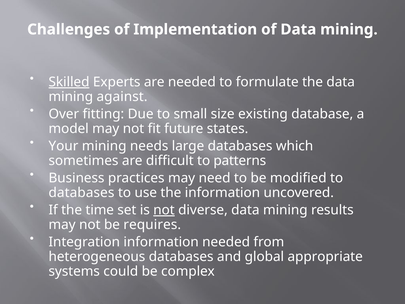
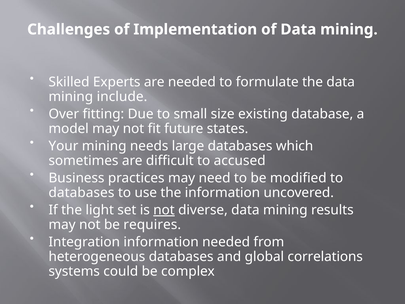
Skilled underline: present -> none
against: against -> include
patterns: patterns -> accused
time: time -> light
appropriate: appropriate -> correlations
